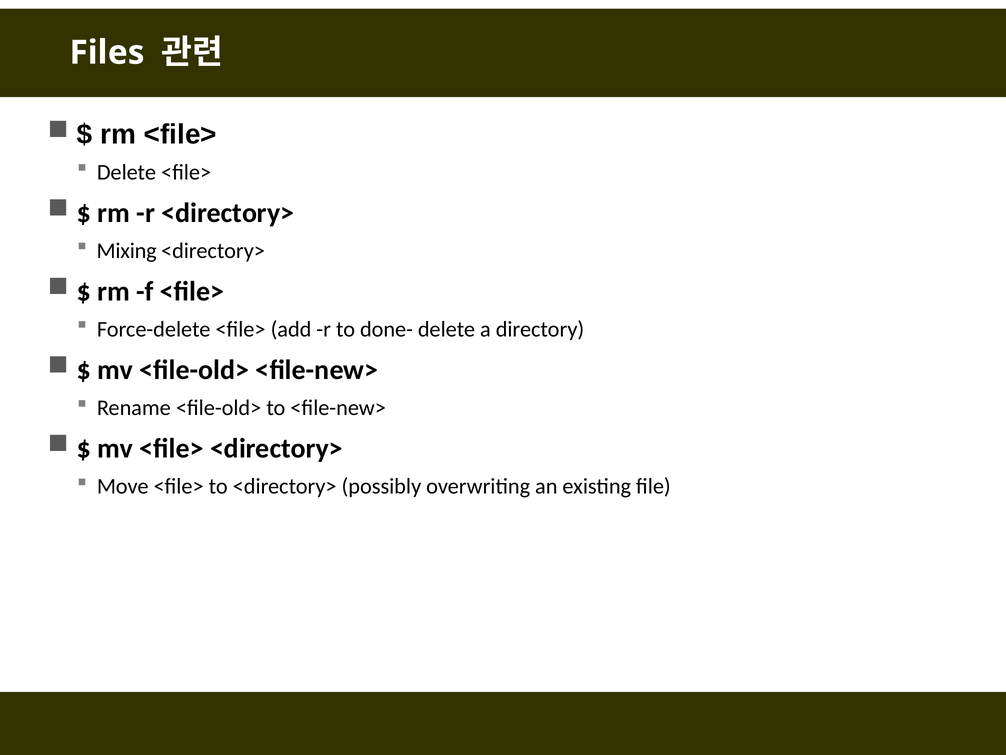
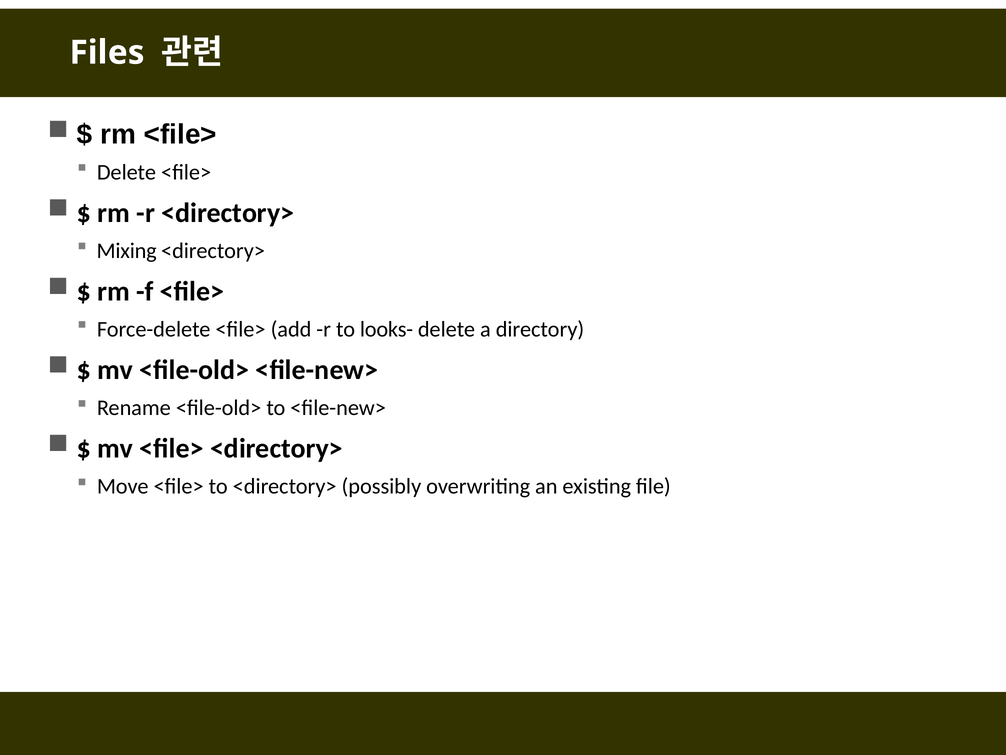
done-: done- -> looks-
